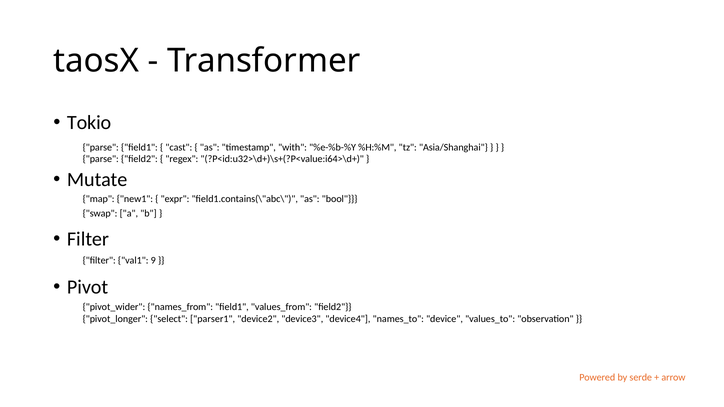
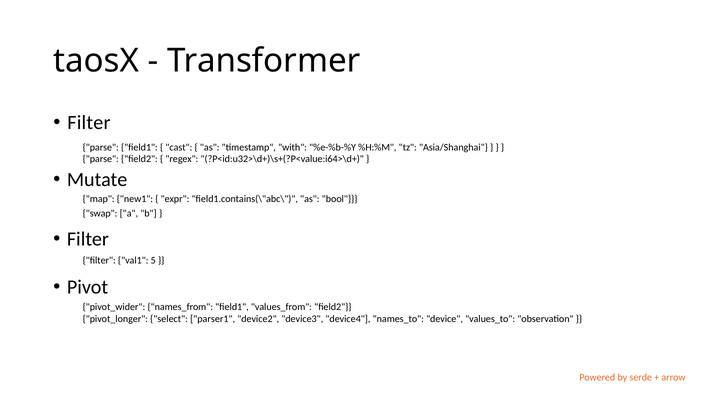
Tokio at (89, 123): Tokio -> Filter
9: 9 -> 5
